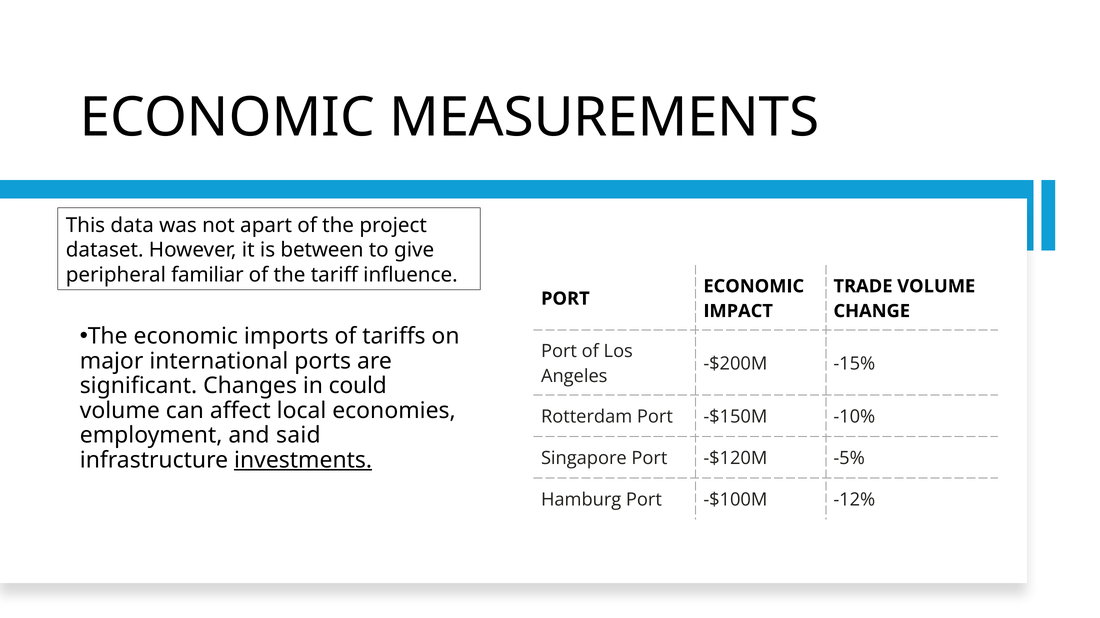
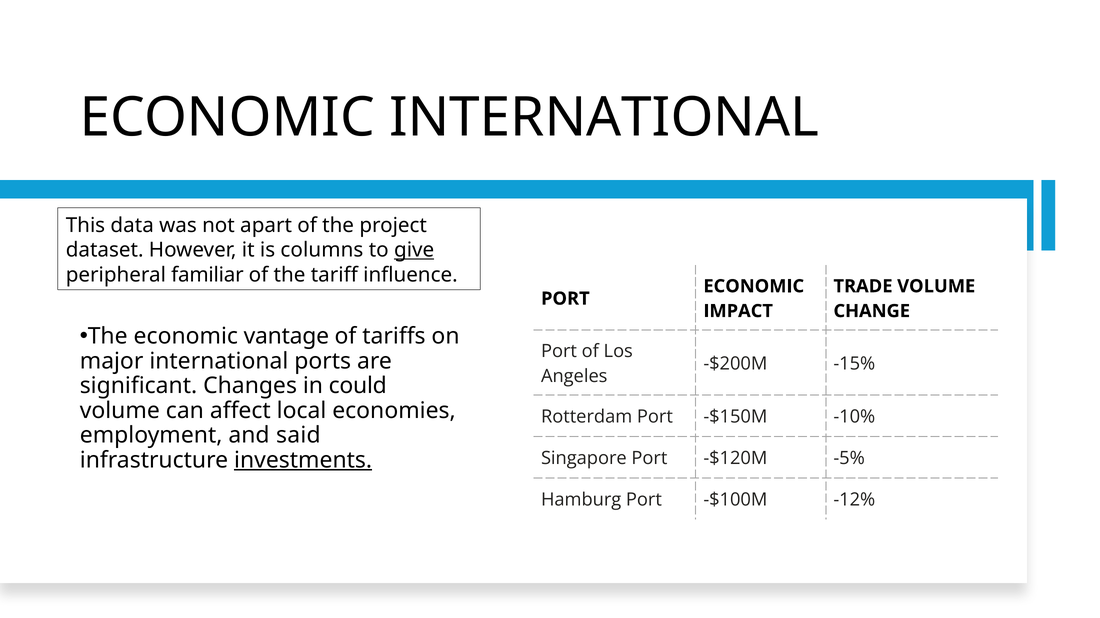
ECONOMIC MEASUREMENTS: MEASUREMENTS -> INTERNATIONAL
between: between -> columns
give underline: none -> present
imports: imports -> vantage
